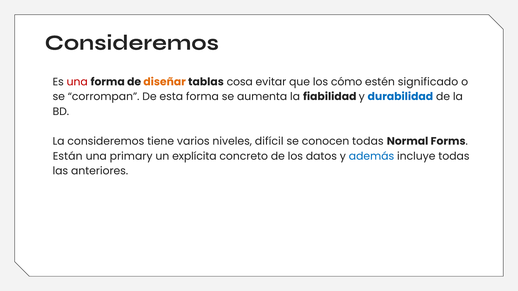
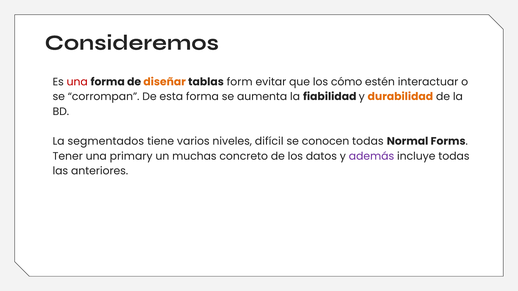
cosa: cosa -> form
significado: significado -> interactuar
durabilidad colour: blue -> orange
La consideremos: consideremos -> segmentados
Están: Están -> Tener
explícita: explícita -> muchas
además colour: blue -> purple
